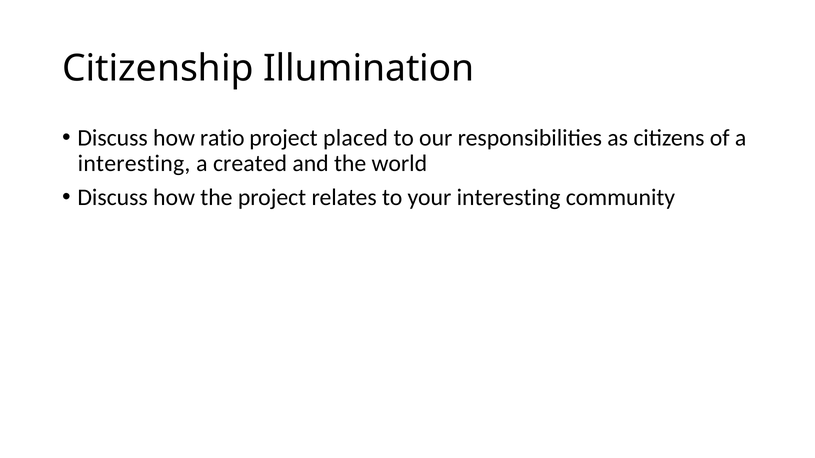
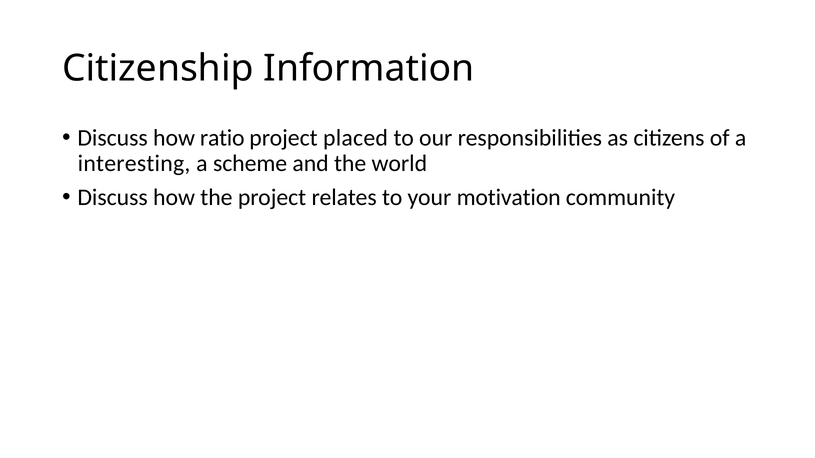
Illumination: Illumination -> Information
created: created -> scheme
your interesting: interesting -> motivation
